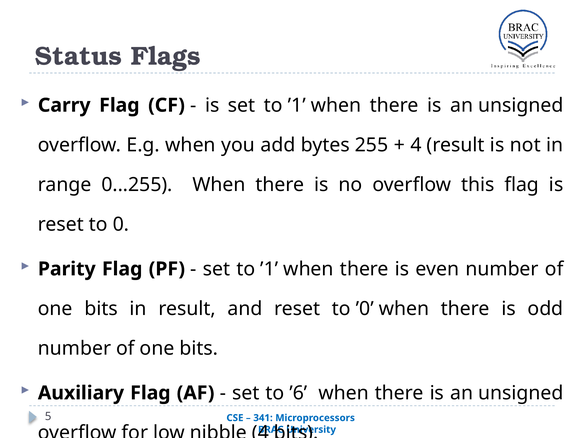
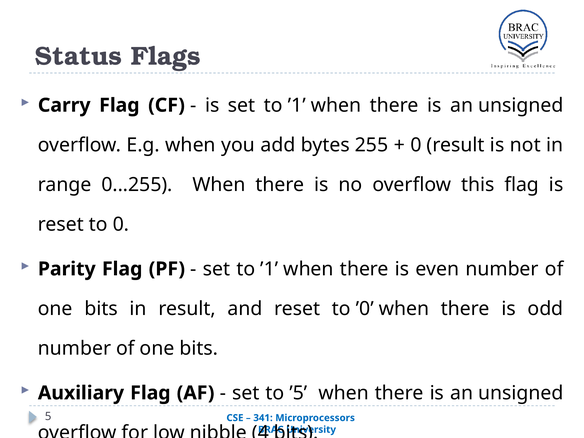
4 at (416, 145): 4 -> 0
’6: ’6 -> ’5
